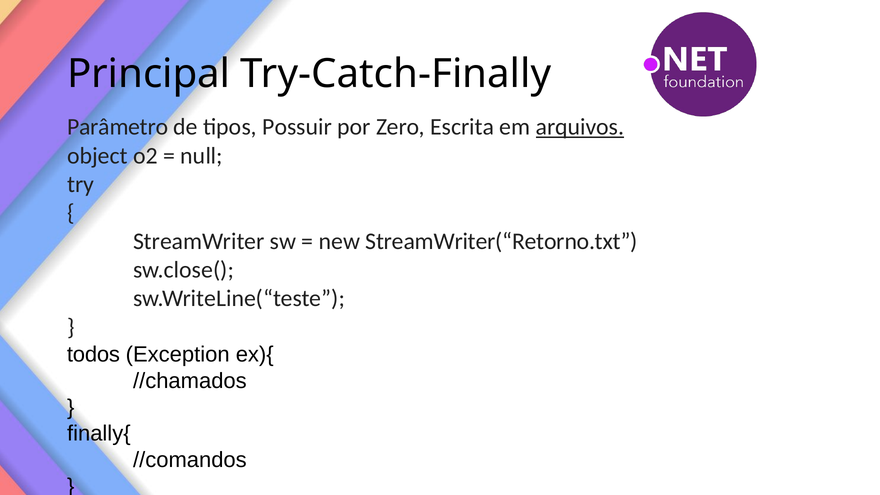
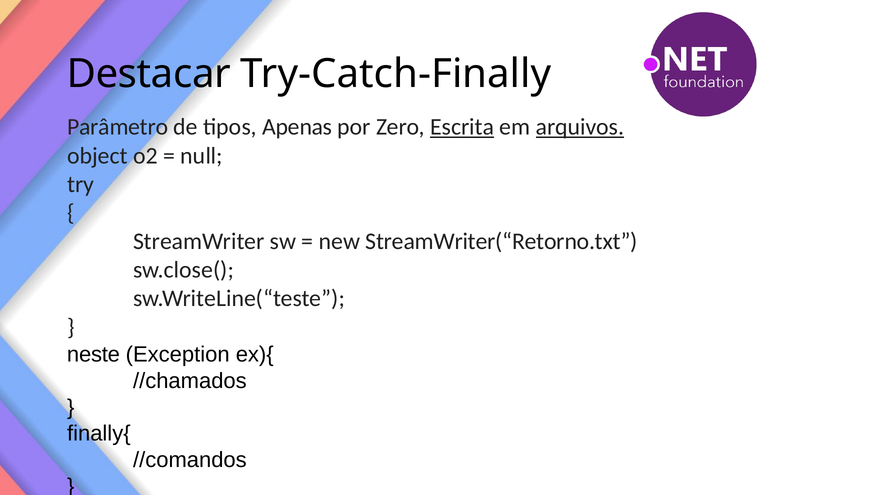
Principal: Principal -> Destacar
Possuir: Possuir -> Apenas
Escrita underline: none -> present
todos: todos -> neste
